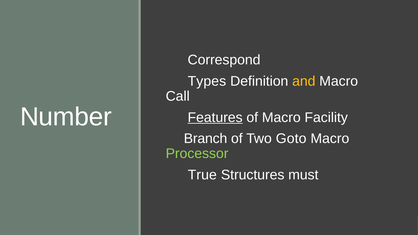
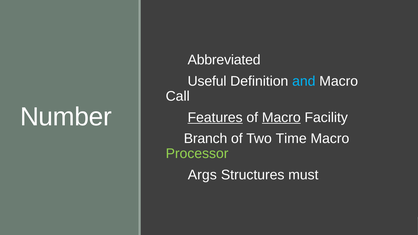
Correspond: Correspond -> Abbreviated
Types: Types -> Useful
and colour: yellow -> light blue
Macro at (281, 117) underline: none -> present
Goto: Goto -> Time
True: True -> Args
